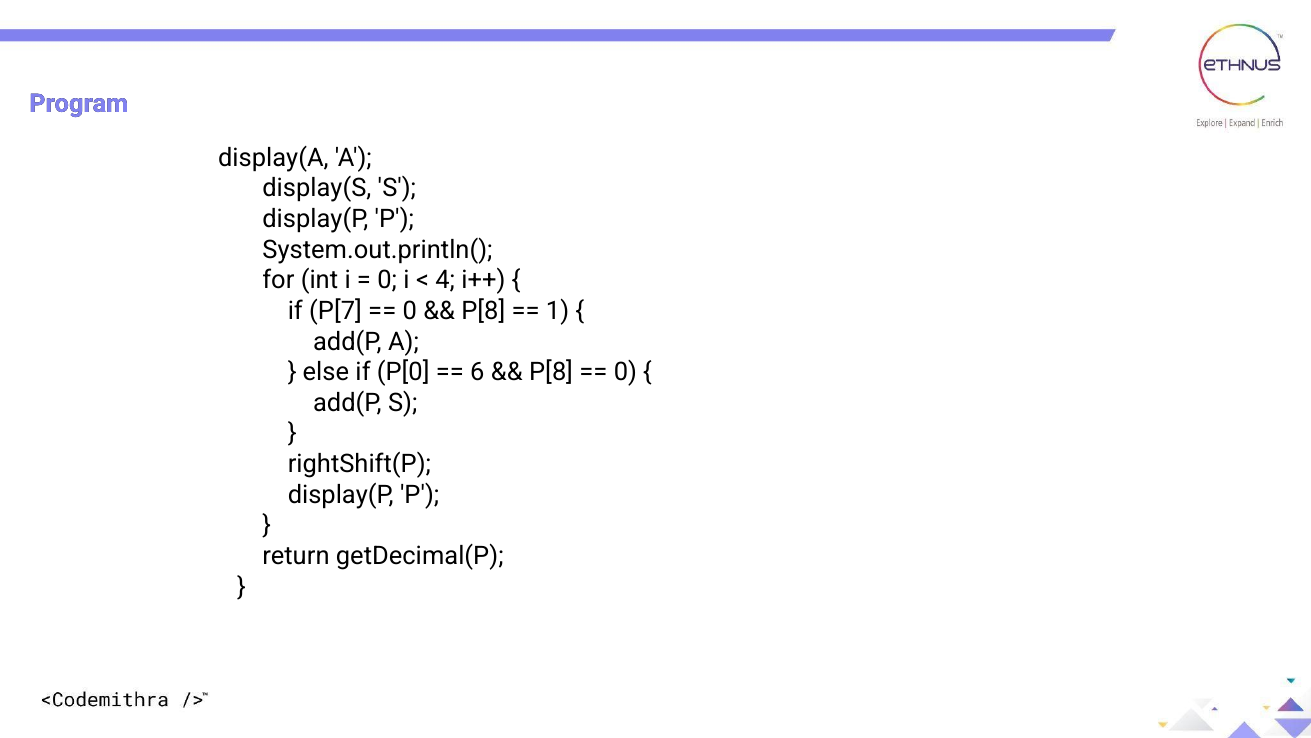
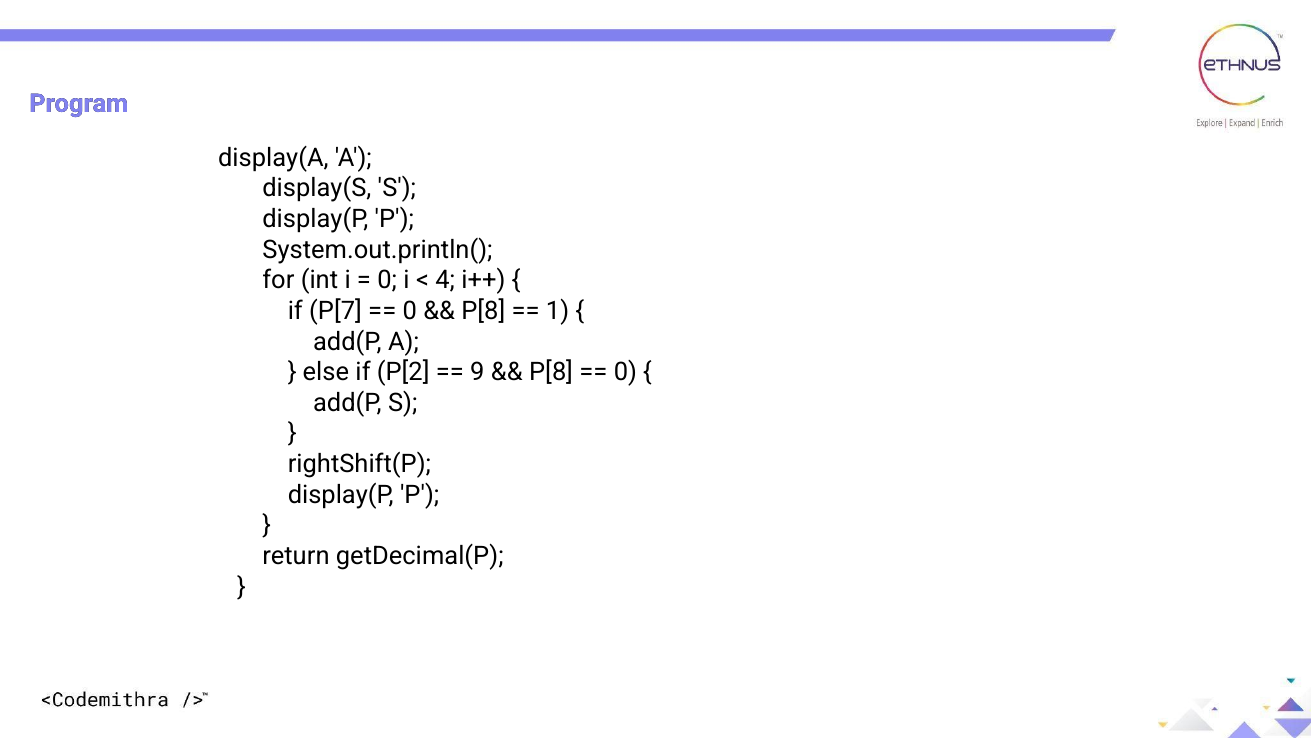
P[0: P[0 -> P[2
6: 6 -> 9
